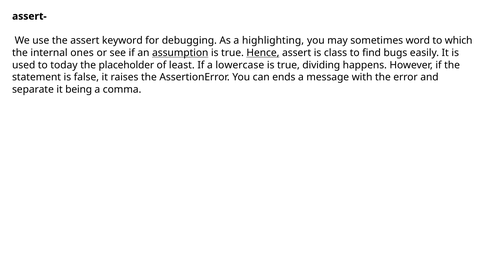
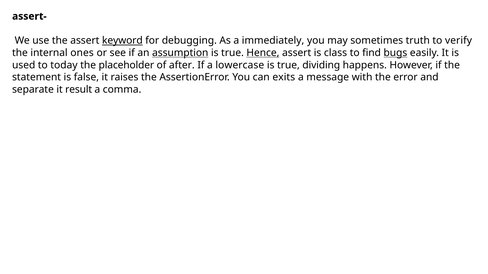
keyword underline: none -> present
highlighting: highlighting -> immediately
word: word -> truth
which: which -> verify
bugs underline: none -> present
least: least -> after
ends: ends -> exits
being: being -> result
